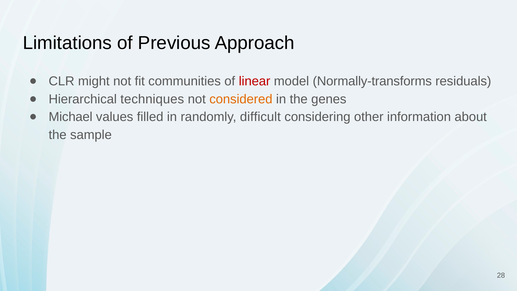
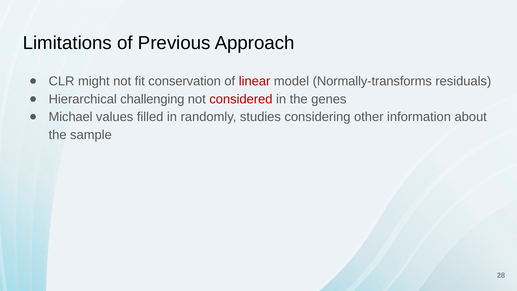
communities: communities -> conservation
techniques: techniques -> challenging
considered colour: orange -> red
difficult: difficult -> studies
